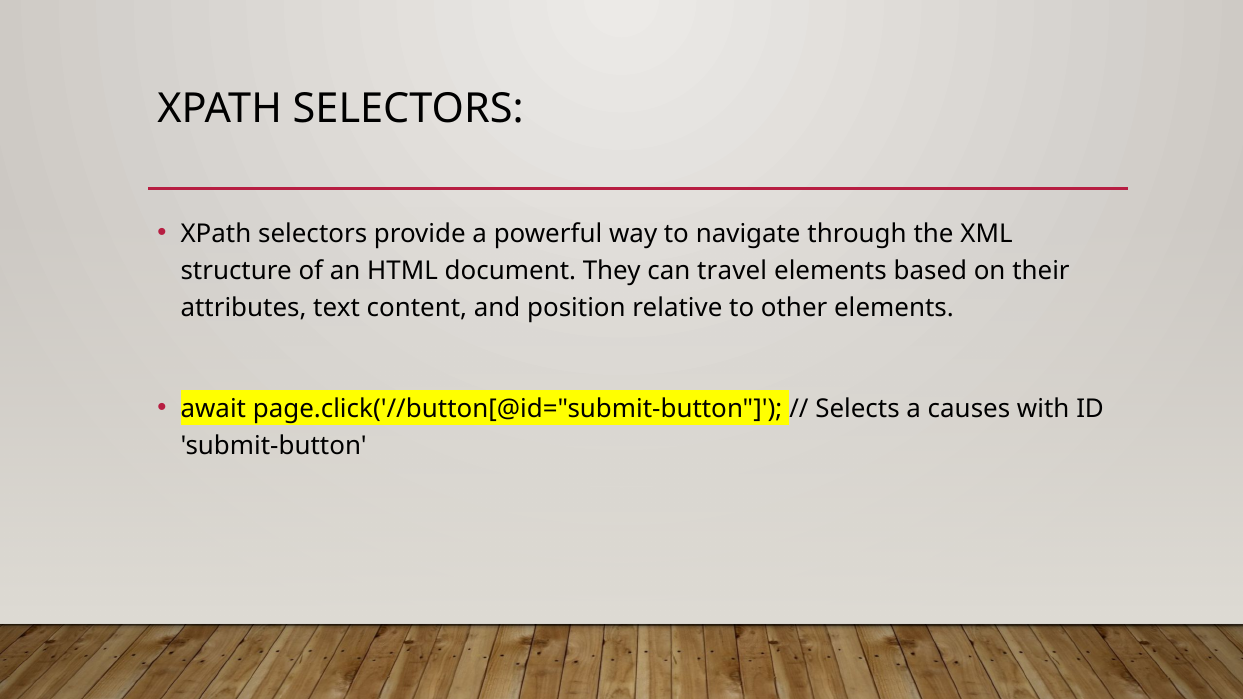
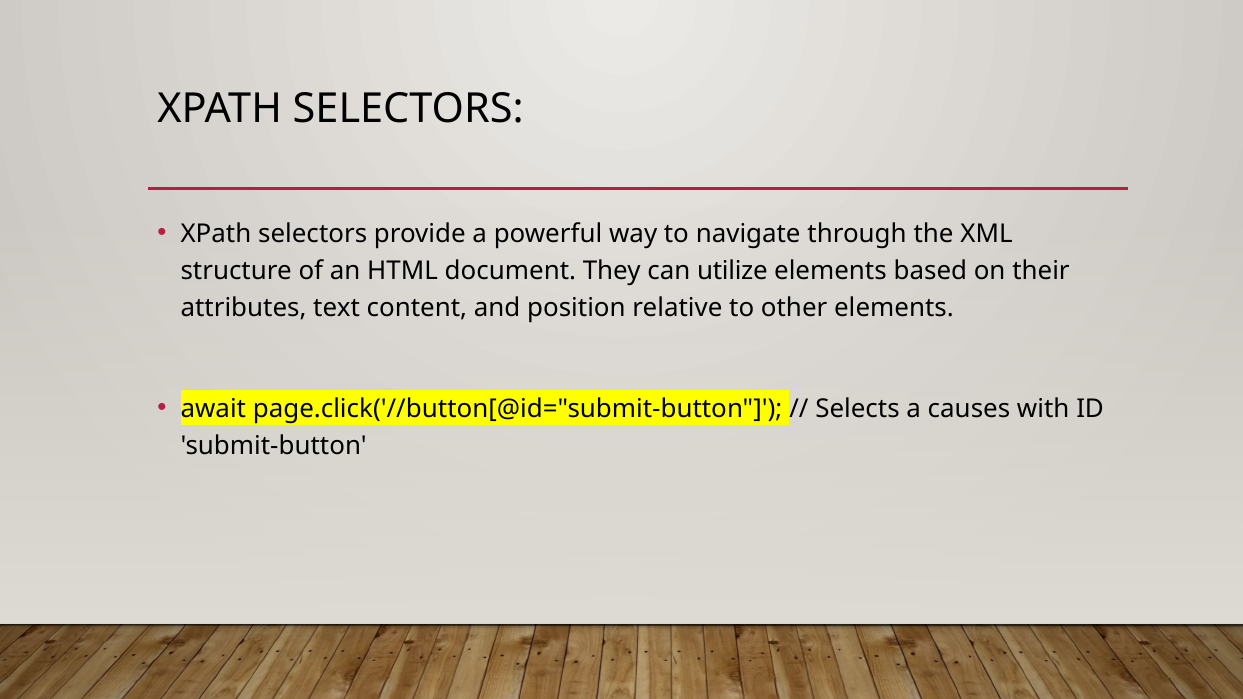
travel: travel -> utilize
